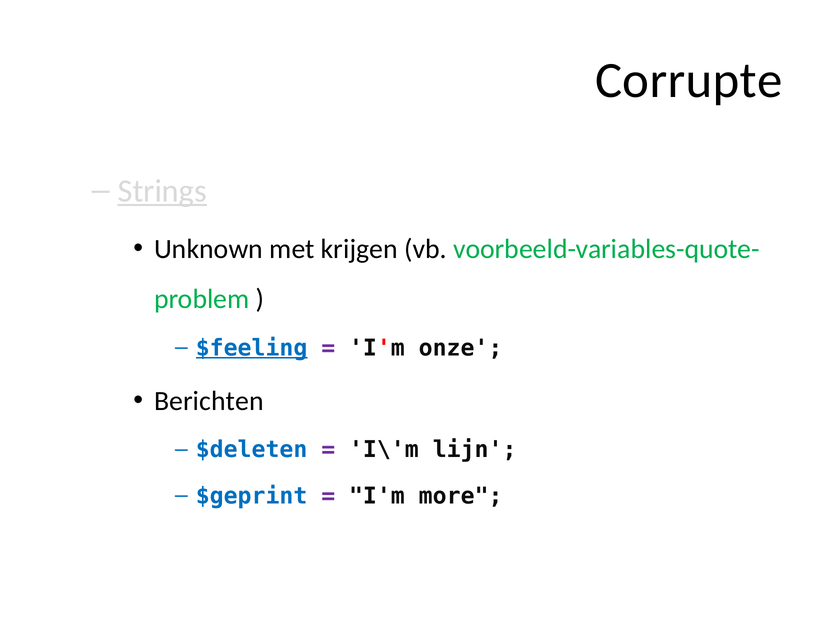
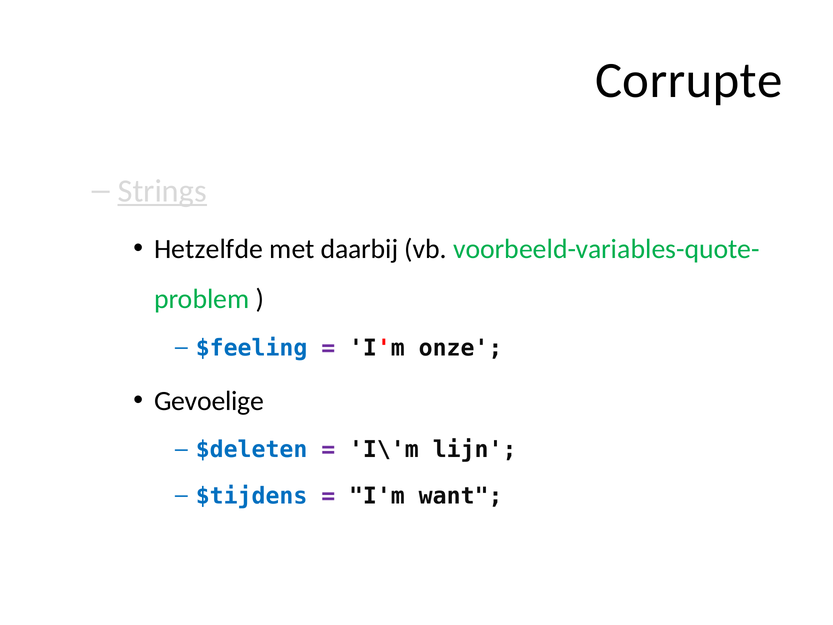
Unknown: Unknown -> Hetzelfde
krijgen: krijgen -> daarbij
$feeling underline: present -> none
Berichten: Berichten -> Gevoelige
$geprint: $geprint -> $tijdens
more: more -> want
